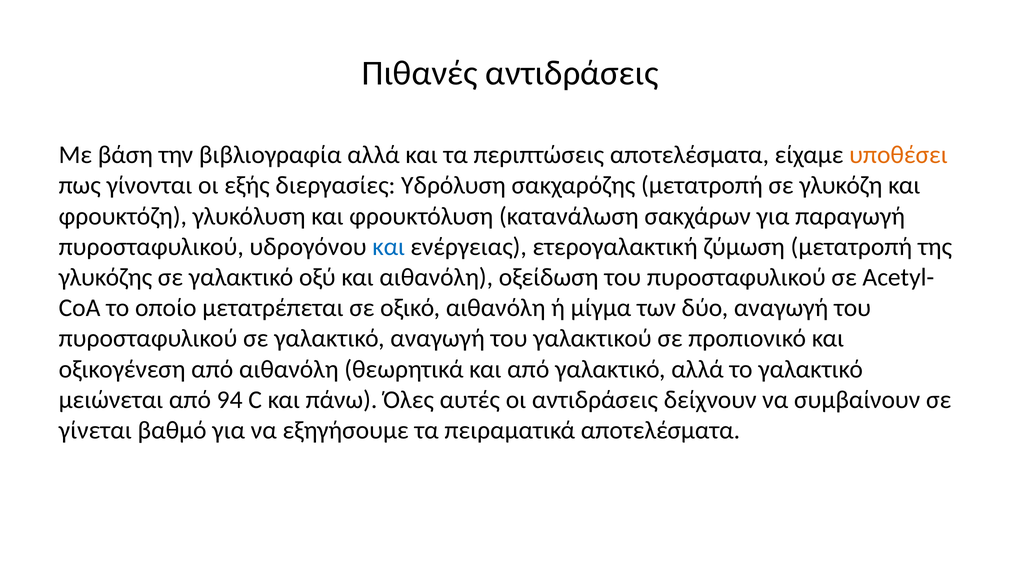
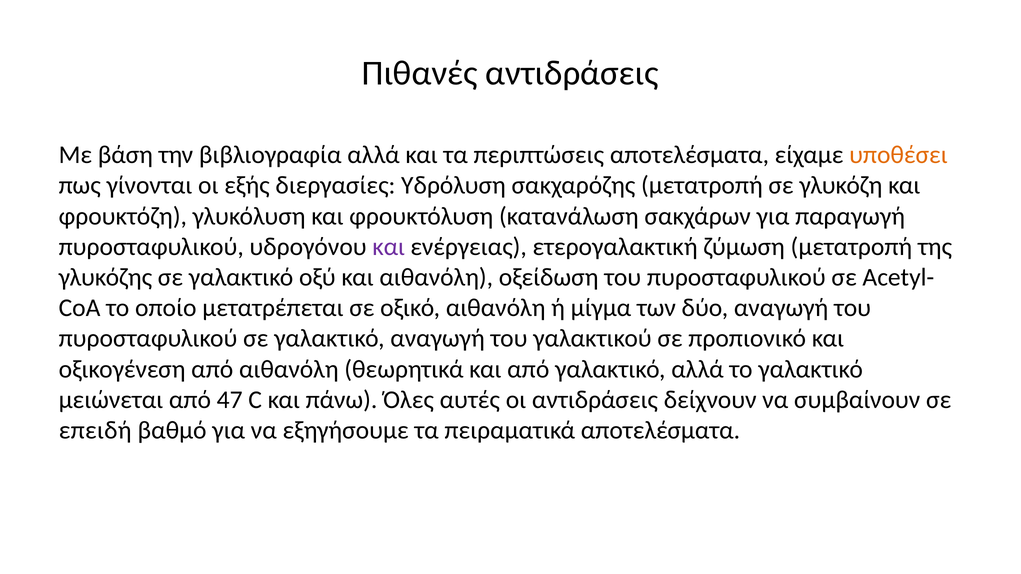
και at (389, 247) colour: blue -> purple
94: 94 -> 47
γίνεται: γίνεται -> επειδή
